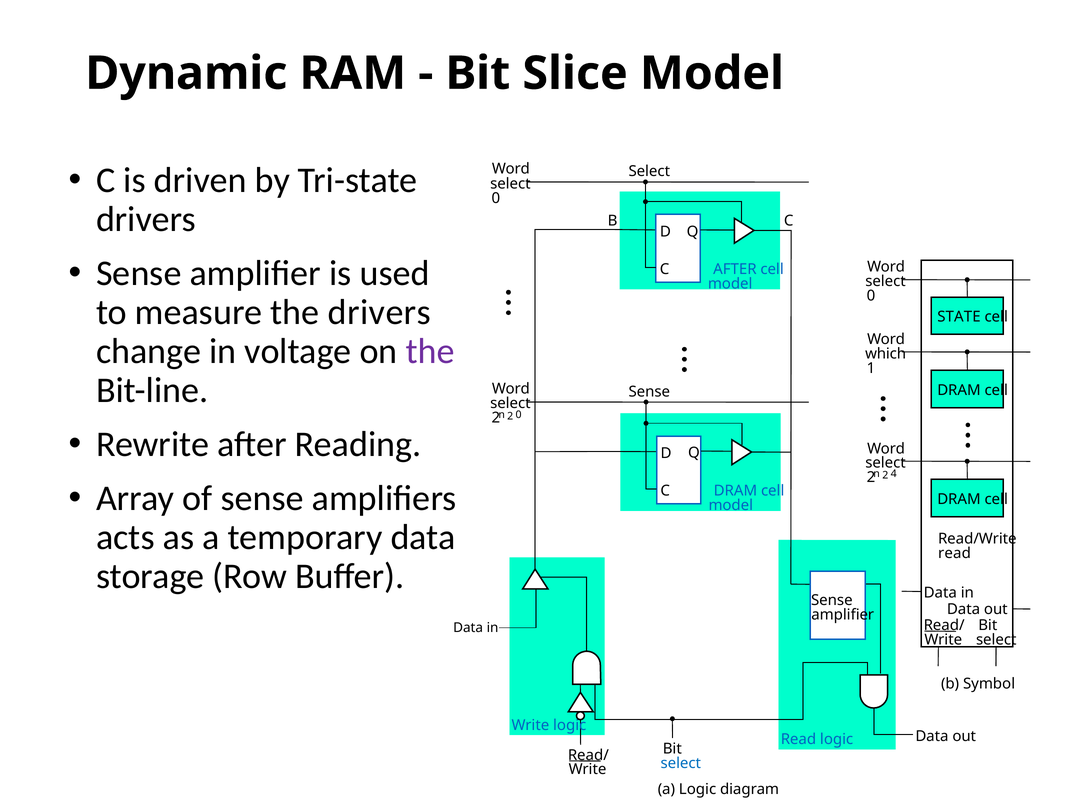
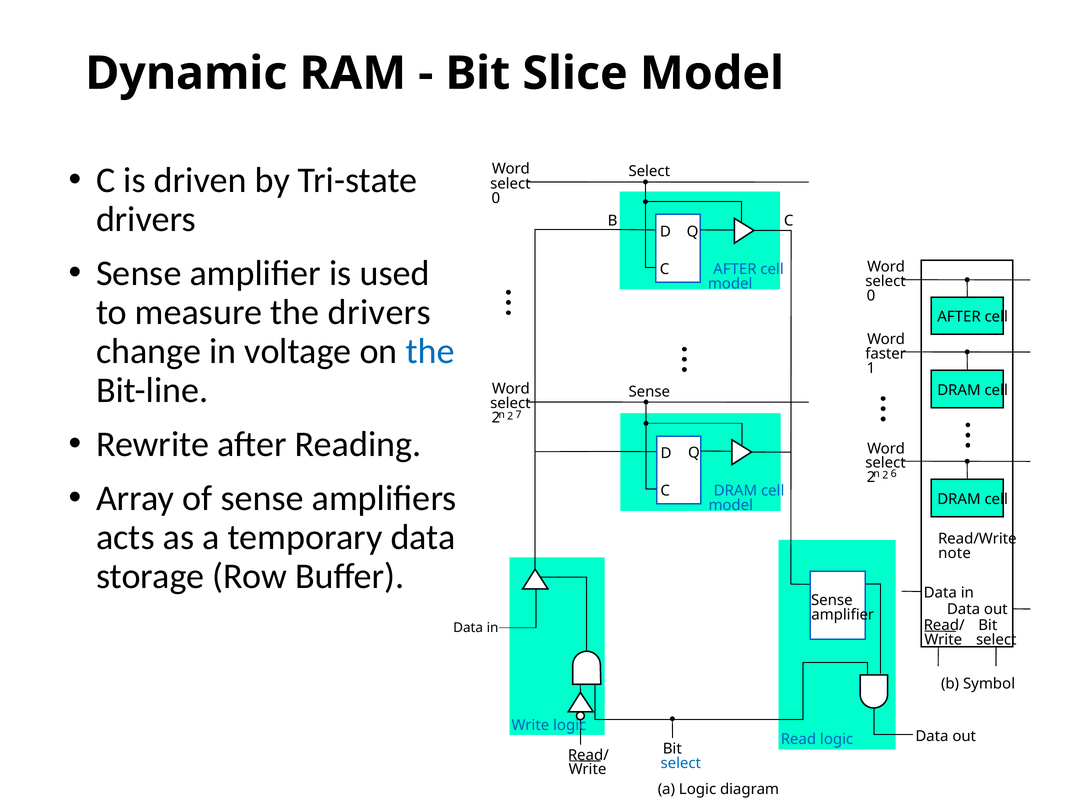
STATE at (959, 317): STATE -> AFTER
the at (430, 351) colour: purple -> blue
which: which -> faster
0 at (519, 415): 0 -> 7
4: 4 -> 6
read at (955, 554): read -> note
